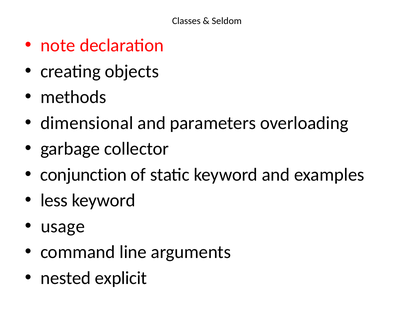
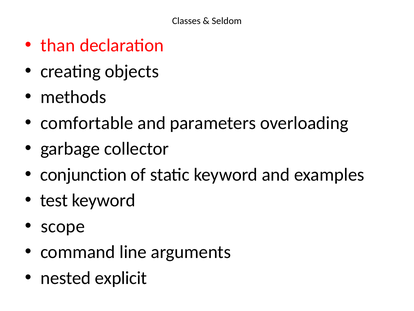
note: note -> than
dimensional: dimensional -> comfortable
less: less -> test
usage: usage -> scope
